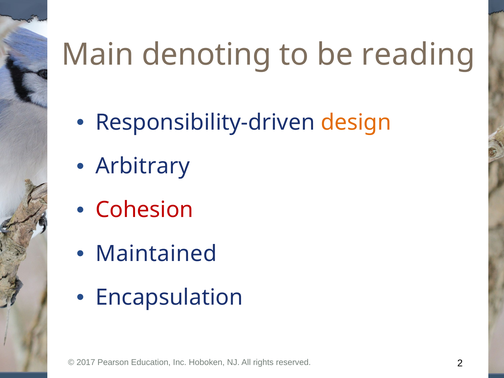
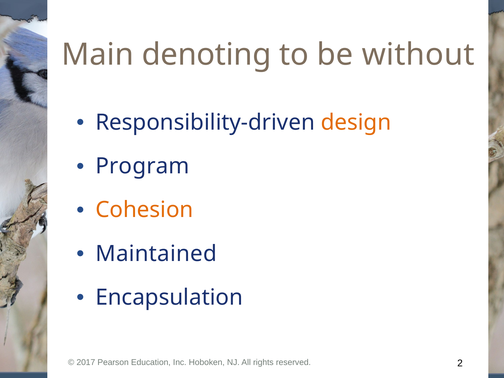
reading: reading -> without
Arbitrary: Arbitrary -> Program
Cohesion colour: red -> orange
